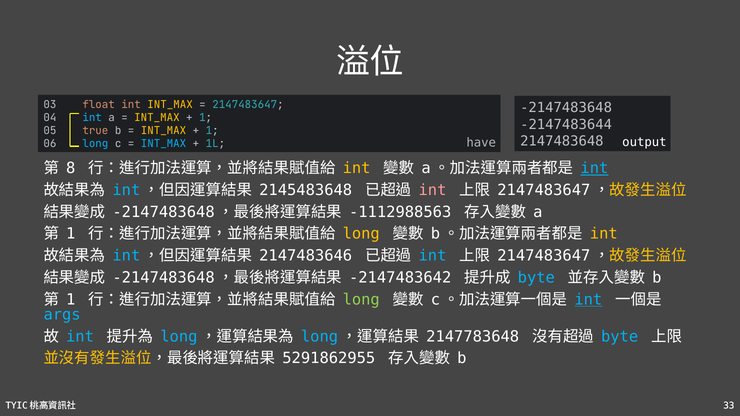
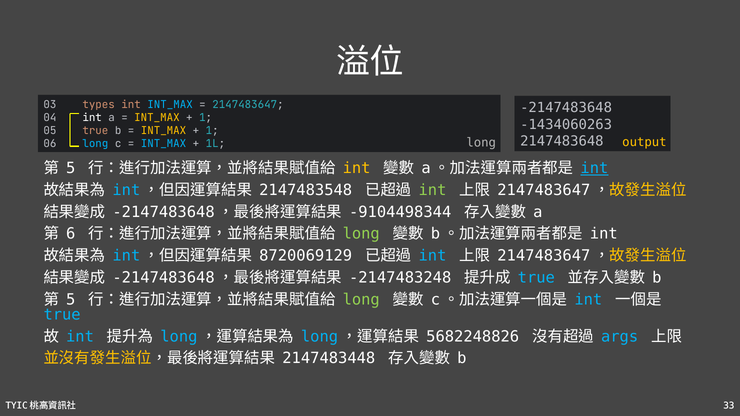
float: float -> types
INT_MAX at (170, 105) colour: yellow -> light blue
int at (92, 118) colour: light blue -> white
-2147483644: -2147483644 -> -1434060263
output colour: white -> yellow
1L have: have -> long
8 at (71, 168): 8 -> 5
2145483648: 2145483648 -> 2147483548
int at (433, 190) colour: pink -> light green
-1112988563: -1112988563 -> -9104498344
1 at (71, 234): 1 -> 6
long at (361, 234) colour: yellow -> light green
int at (604, 234) colour: yellow -> white
2147483646: 2147483646 -> 8720069129
-2147483642: -2147483642 -> -2147483248
byte at (536, 278): byte -> true
1 at (71, 300): 1 -> 5
int at (588, 300) underline: present -> none
args at (62, 315): args -> true
2147783648: 2147783648 -> 5682248826
byte at (620, 337): byte -> args
5291862955: 5291862955 -> 2147483448
